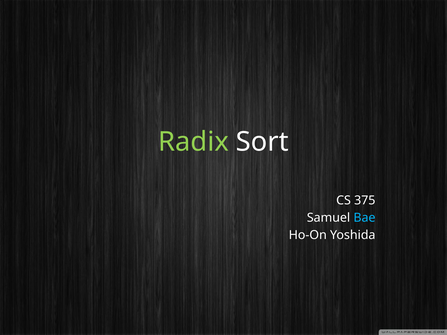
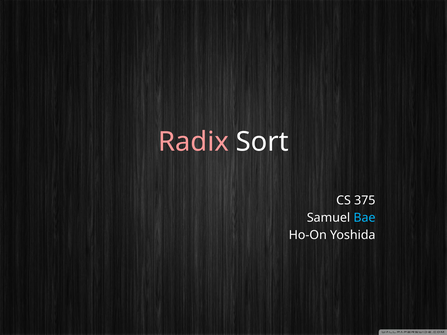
Radix colour: light green -> pink
